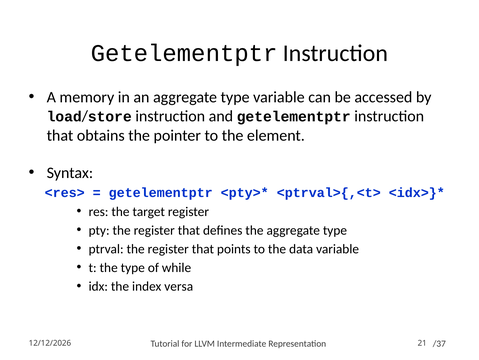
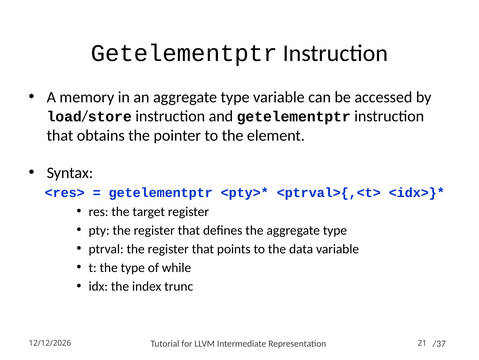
versa: versa -> trunc
